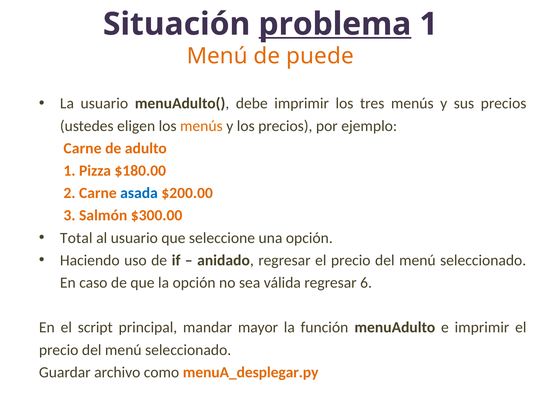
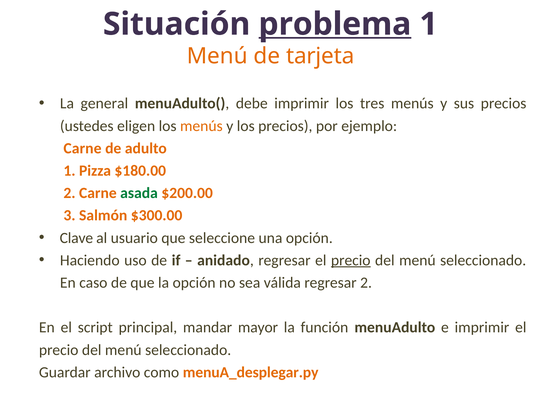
puede: puede -> tarjeta
La usuario: usuario -> general
asada colour: blue -> green
Total: Total -> Clave
precio at (351, 260) underline: none -> present
regresar 6: 6 -> 2
